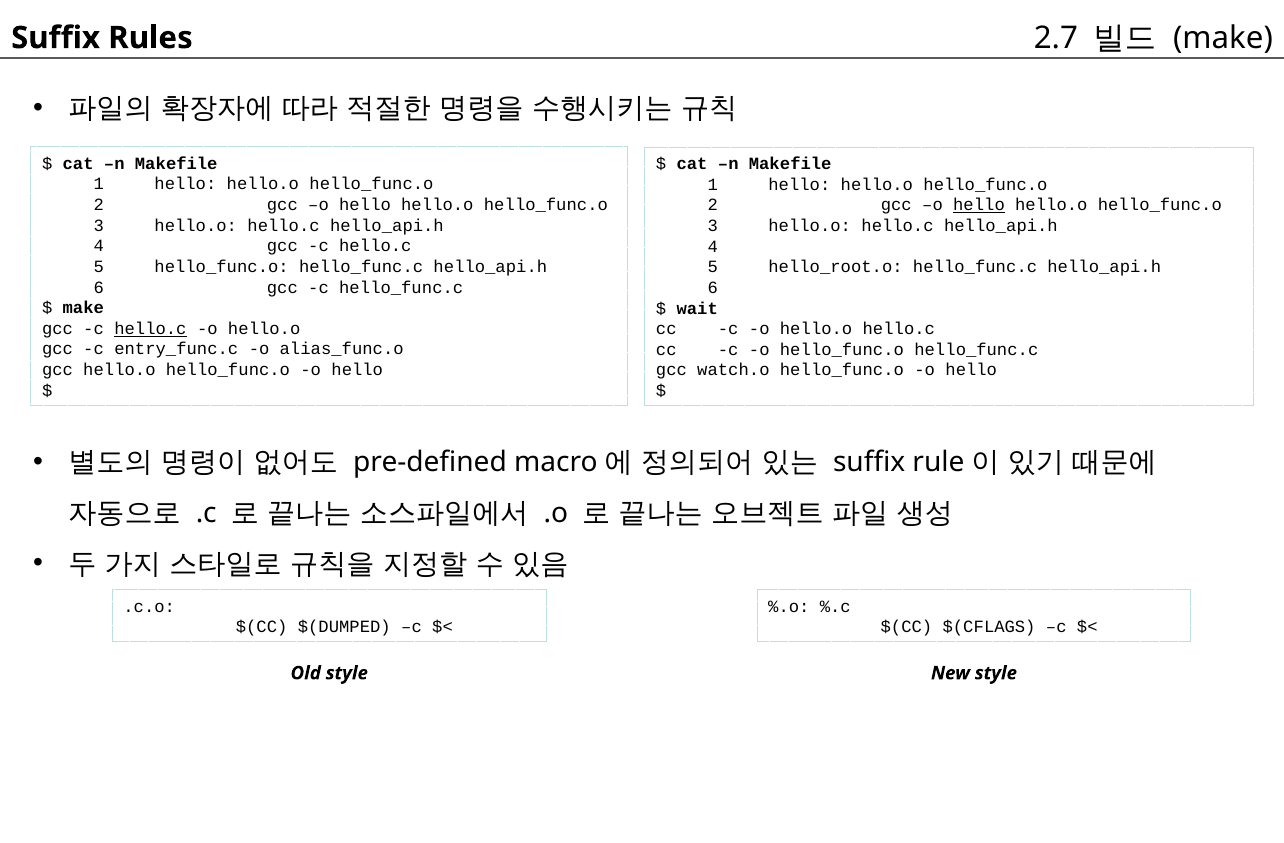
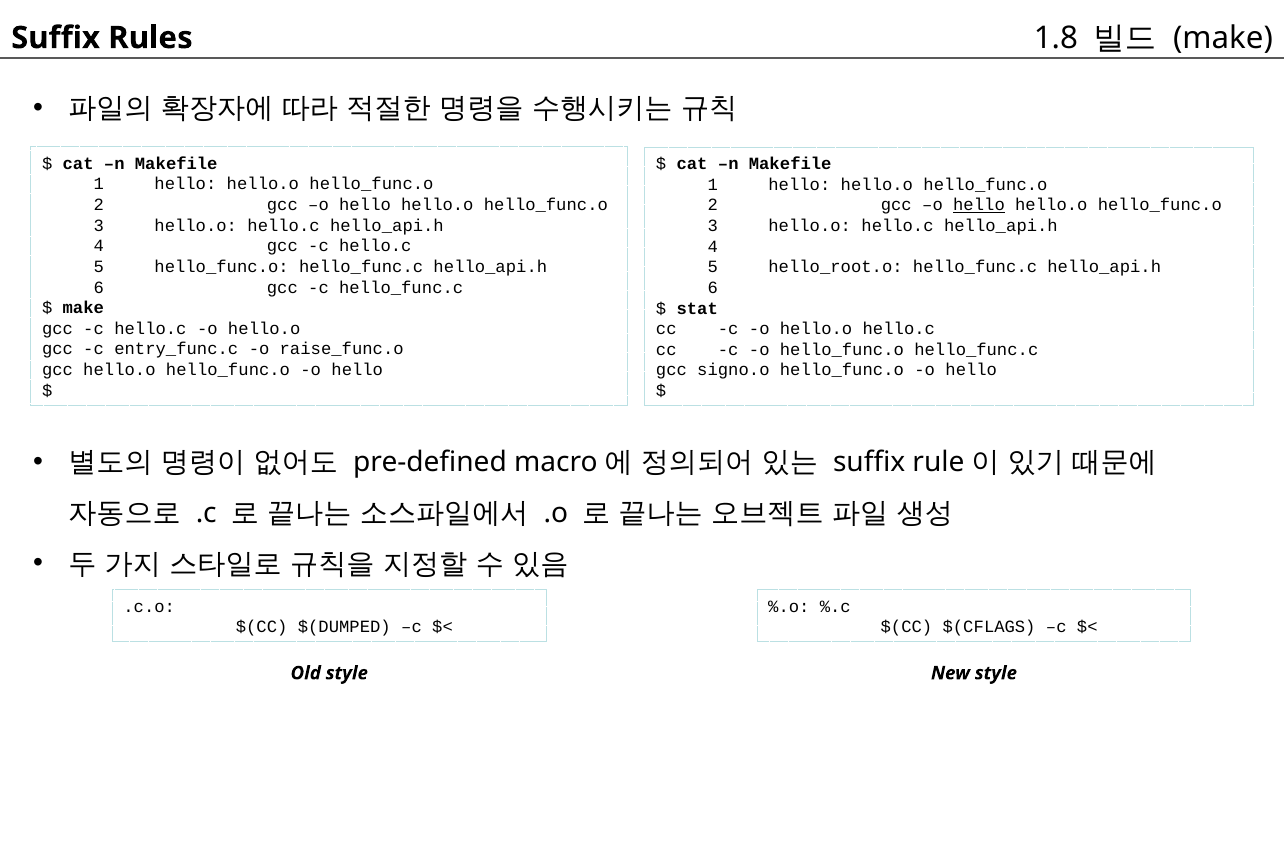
2.7: 2.7 -> 1.8
wait: wait -> stat
hello.c at (150, 329) underline: present -> none
alias_func.o: alias_func.o -> raise_func.o
watch.o: watch.o -> signo.o
